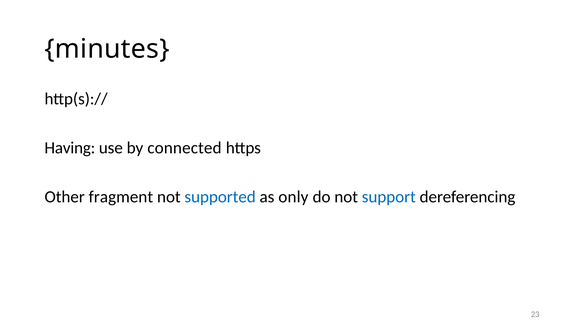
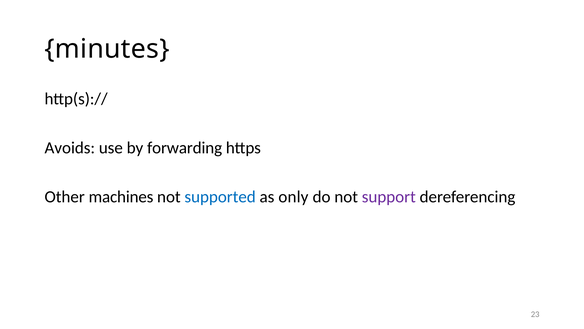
Having: Having -> Avoids
connected: connected -> forwarding
fragment: fragment -> machines
support colour: blue -> purple
